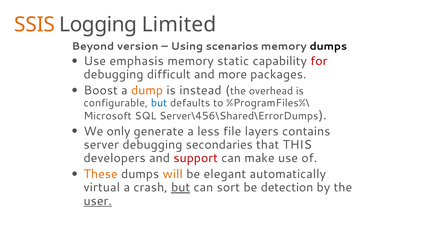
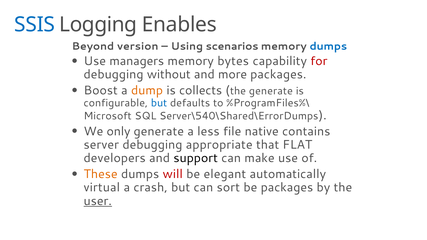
SSIS colour: orange -> blue
Limited: Limited -> Enables
dumps at (328, 46) colour: black -> blue
emphasis: emphasis -> managers
static: static -> bytes
difficult: difficult -> without
instead: instead -> collects
the overhead: overhead -> generate
Server\456\Shared\ErrorDumps: Server\456\Shared\ErrorDumps -> Server\540\Shared\ErrorDumps
layers: layers -> native
secondaries: secondaries -> appropriate
THIS: THIS -> FLAT
support colour: red -> black
will colour: orange -> red
but at (181, 188) underline: present -> none
be detection: detection -> packages
